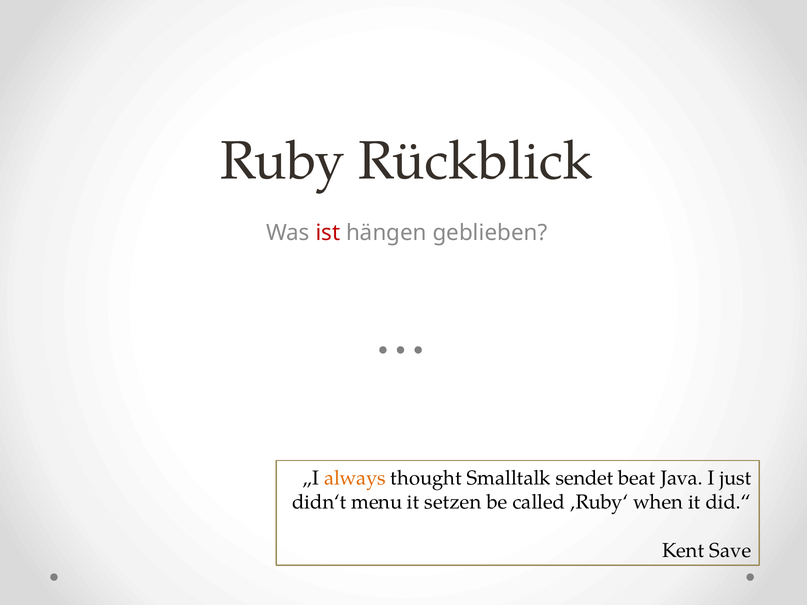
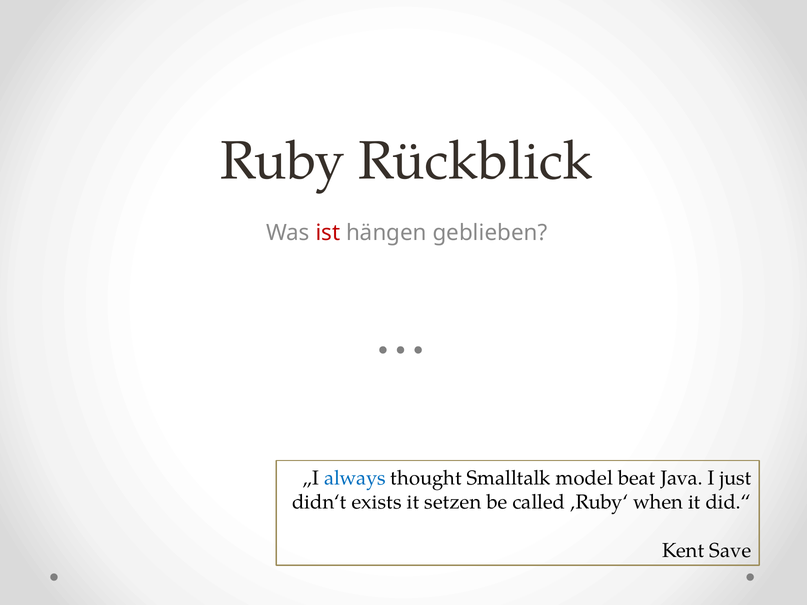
always colour: orange -> blue
sendet: sendet -> model
menu: menu -> exists
